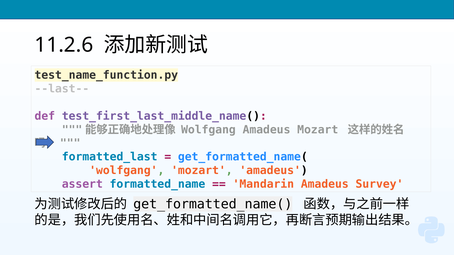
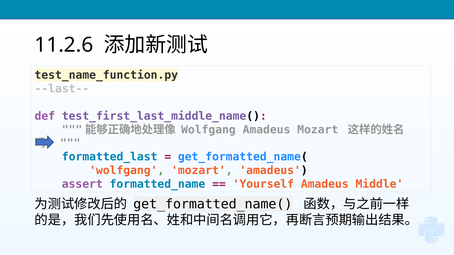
Mandarin: Mandarin -> Yourself
Survey: Survey -> Middle
